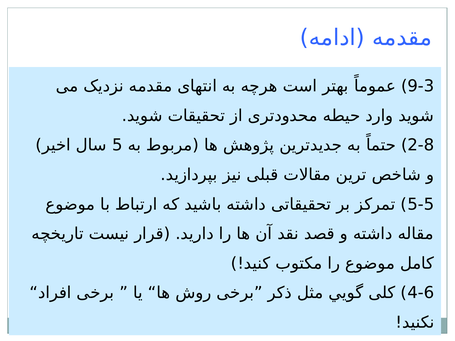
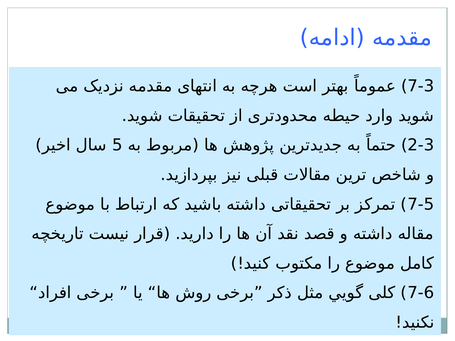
9-3: 9-3 -> 7-3
2-8: 2-8 -> 2-3
5-5: 5-5 -> 7-5
4-6: 4-6 -> 7-6
